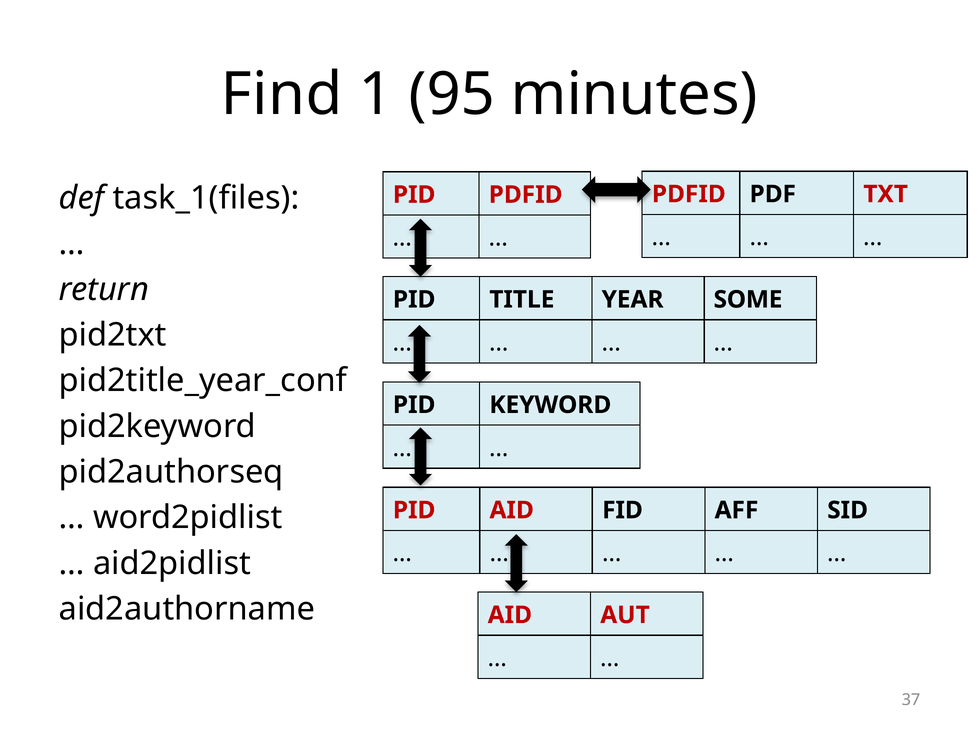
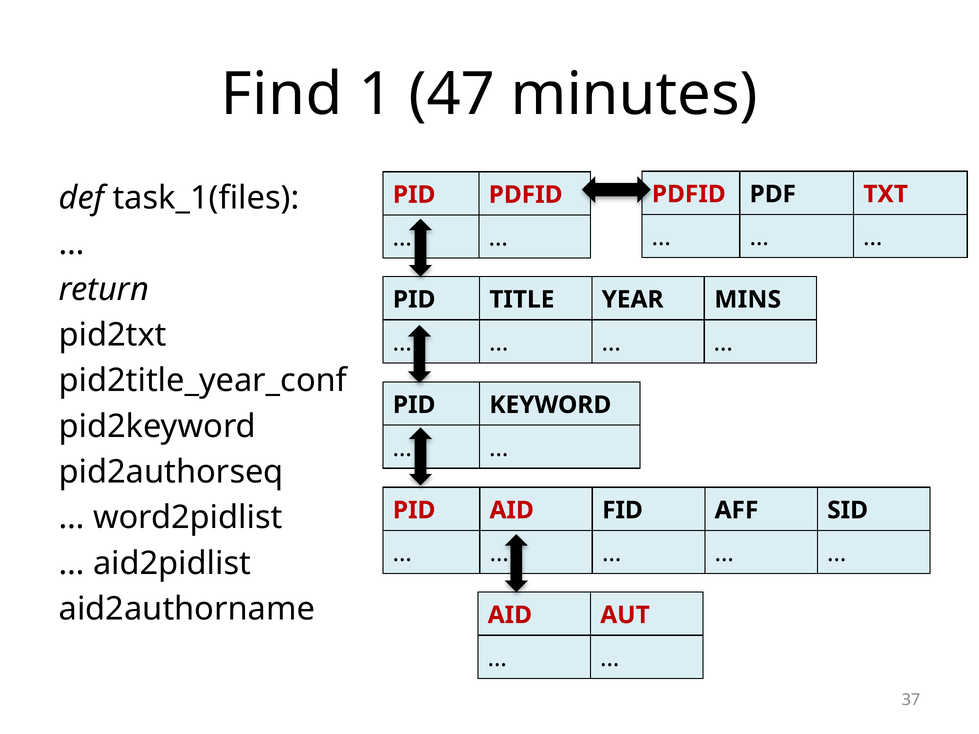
95: 95 -> 47
SOME: SOME -> MINS
